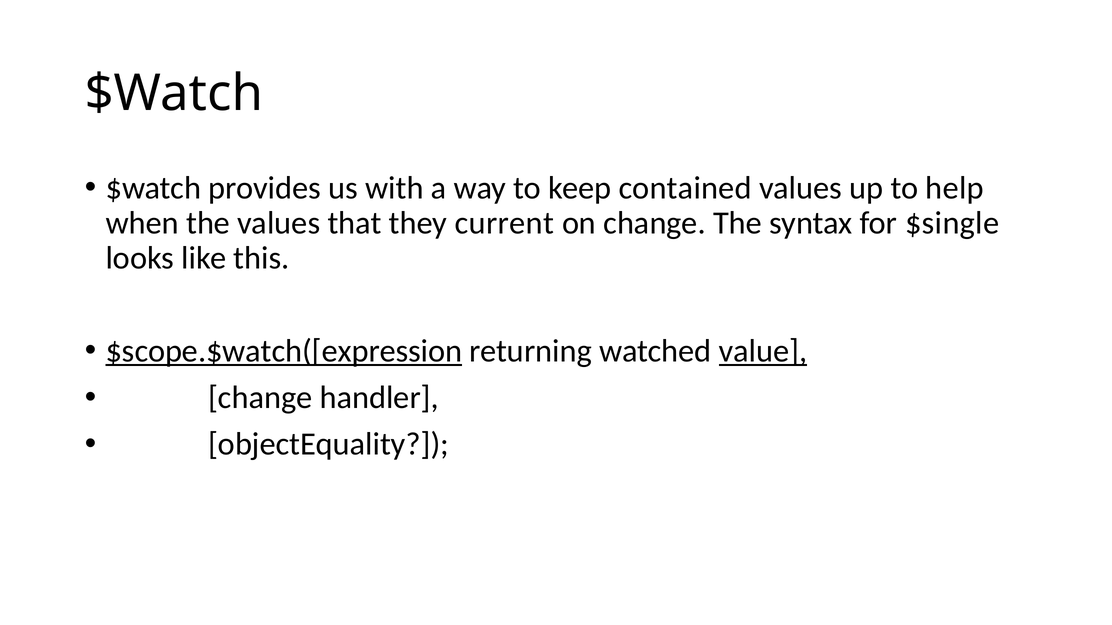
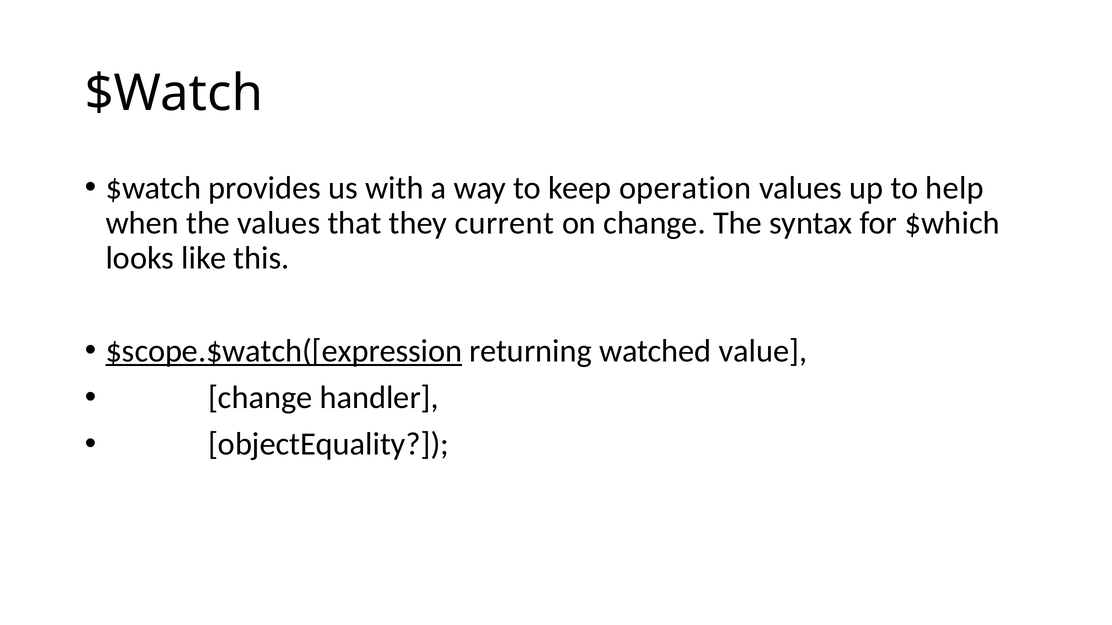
contained: contained -> operation
$single: $single -> $which
value underline: present -> none
